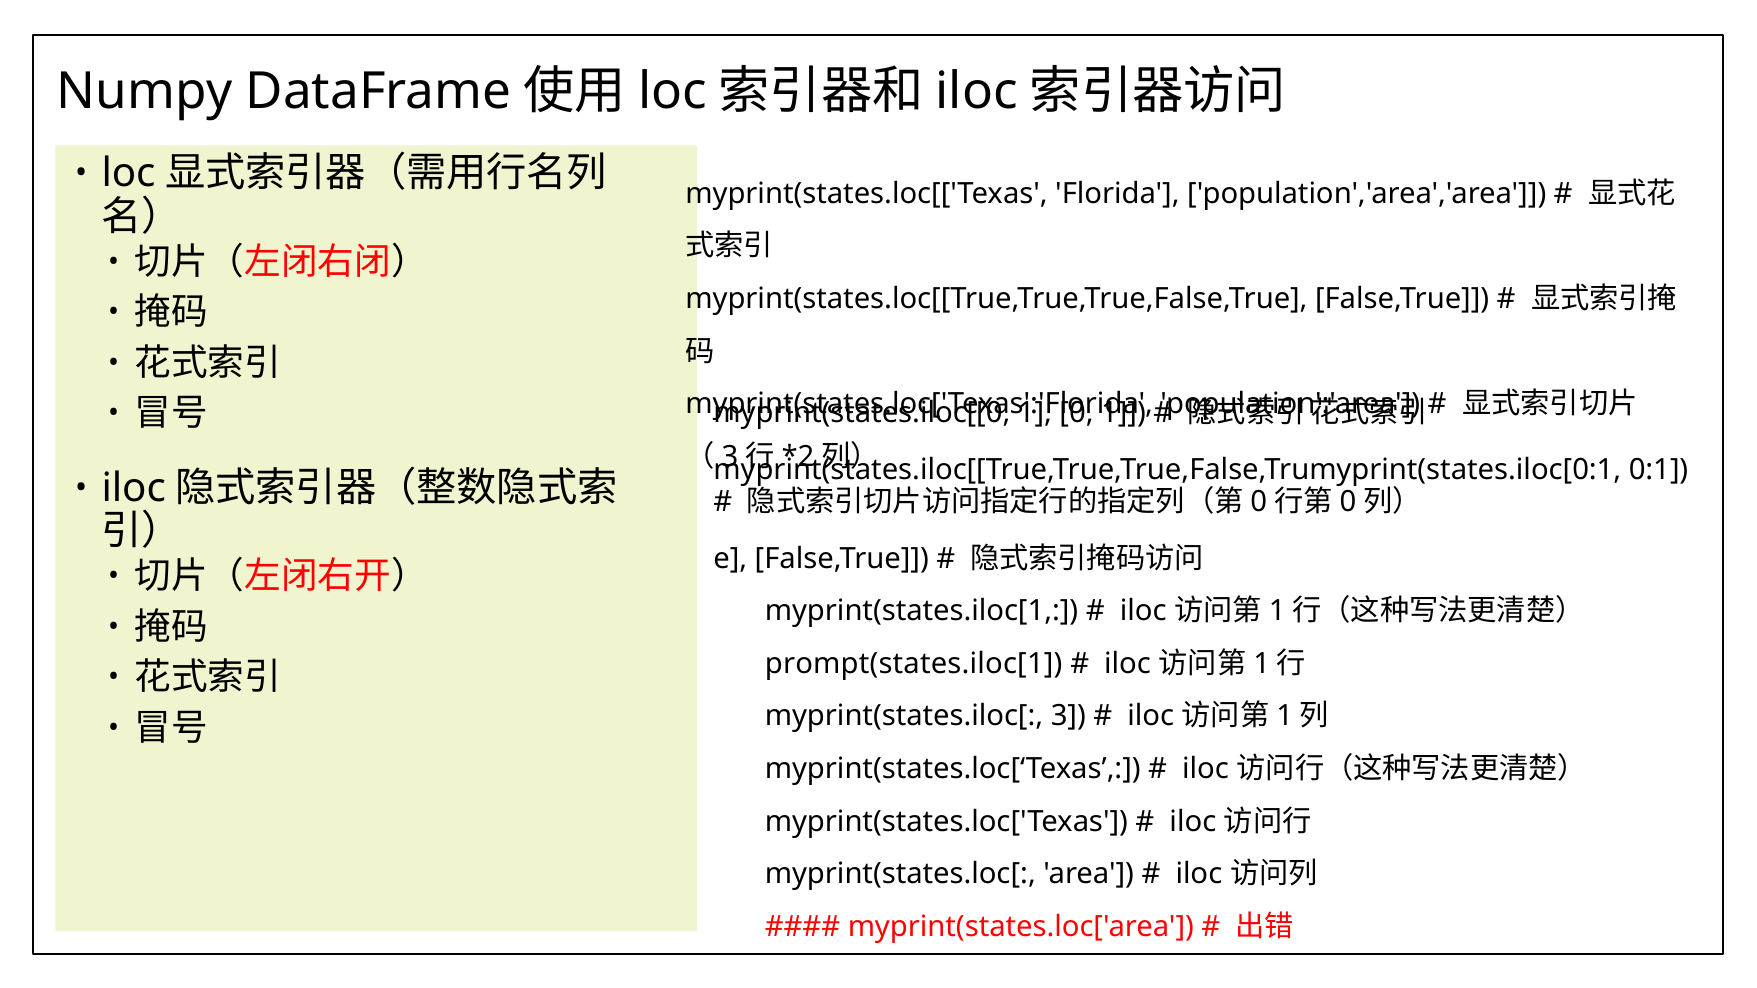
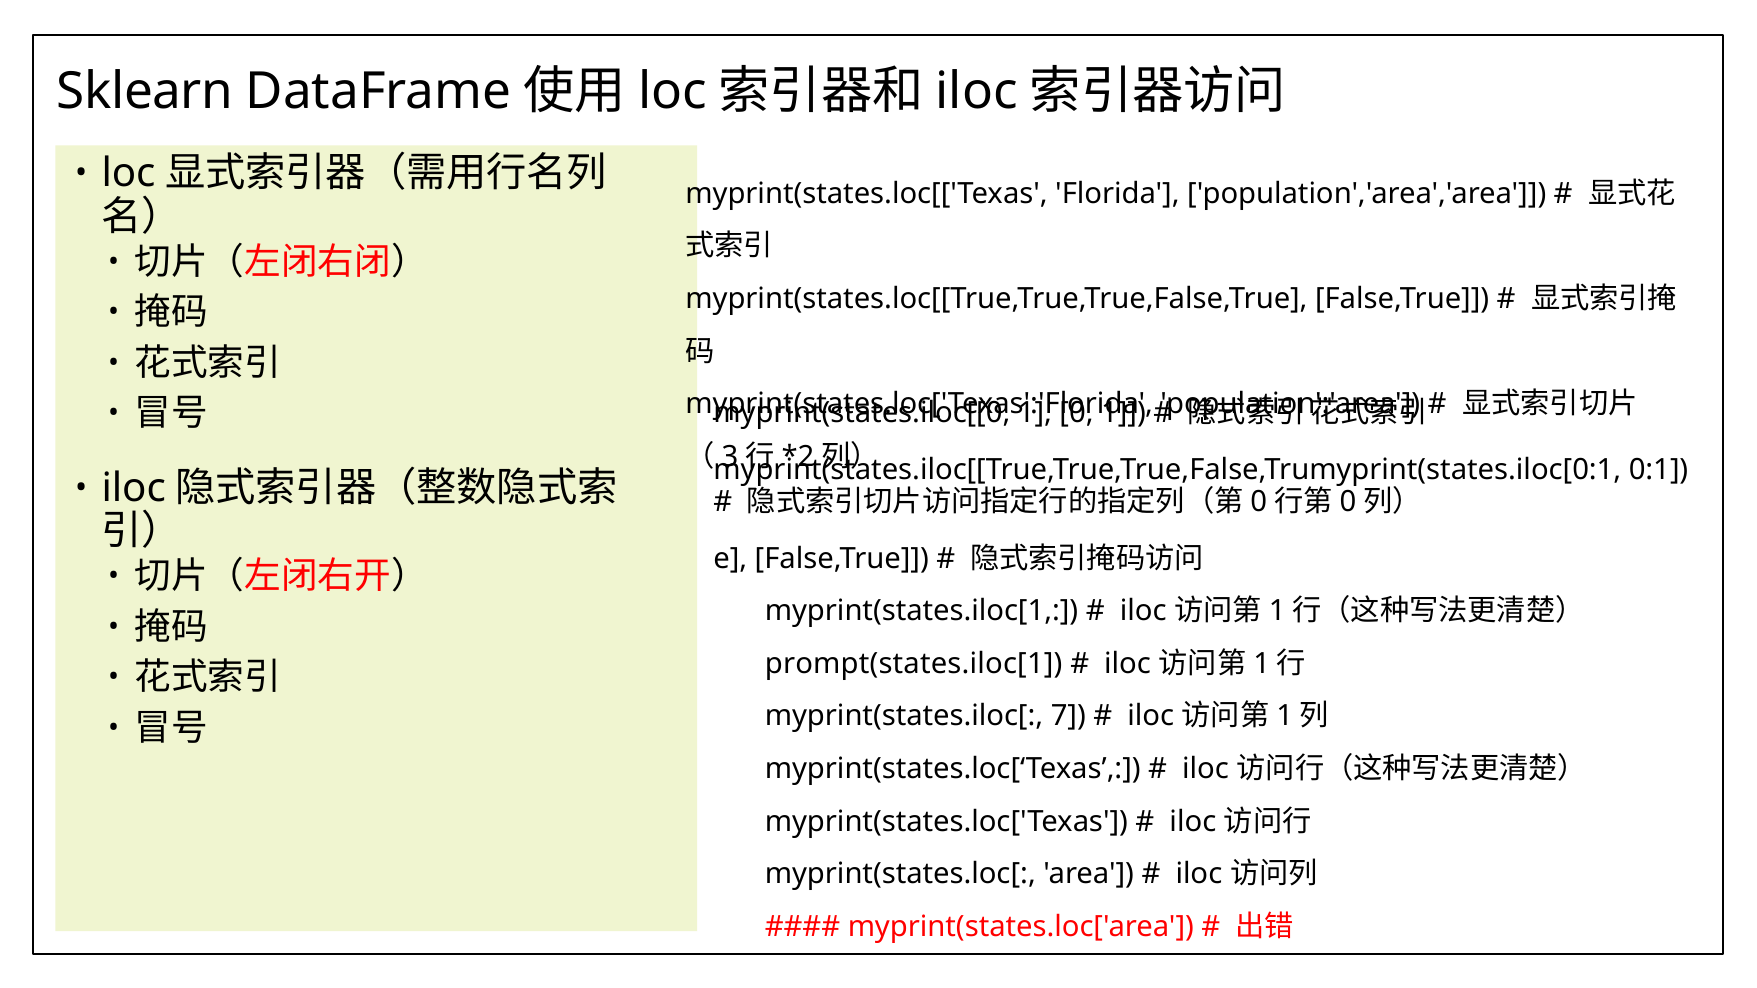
Numpy: Numpy -> Sklearn
3: 3 -> 7
